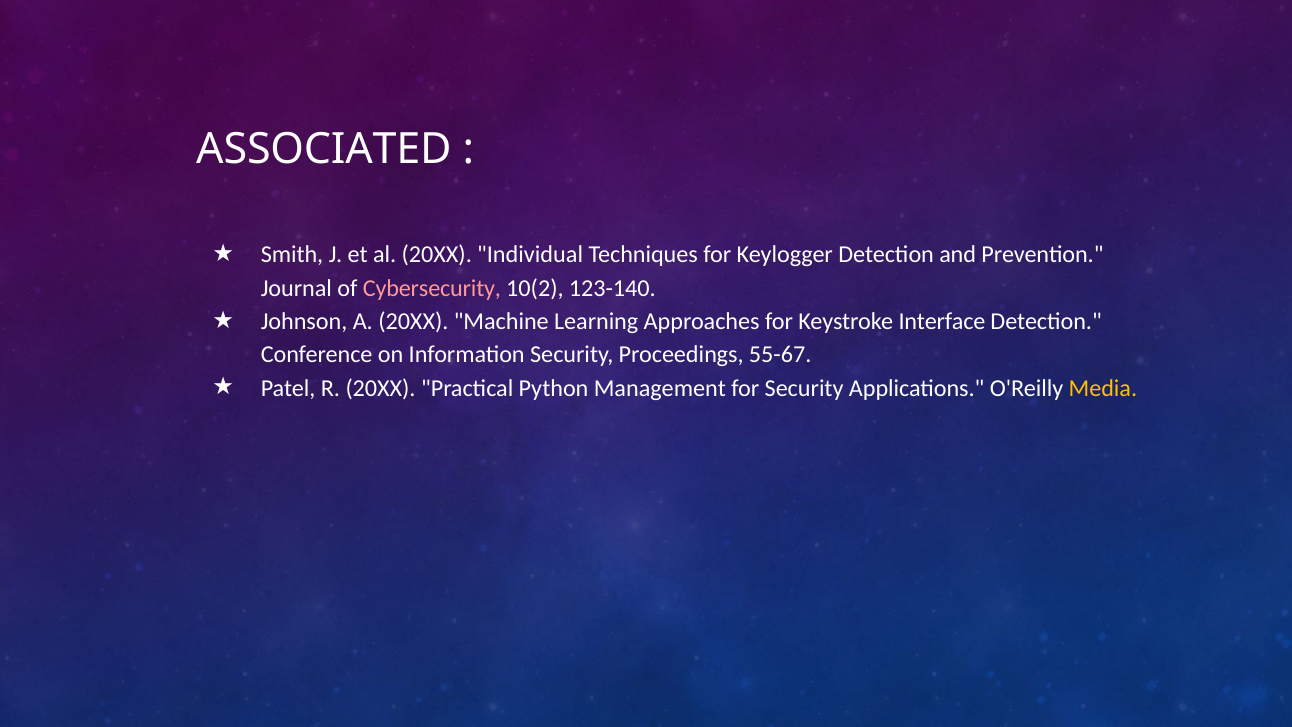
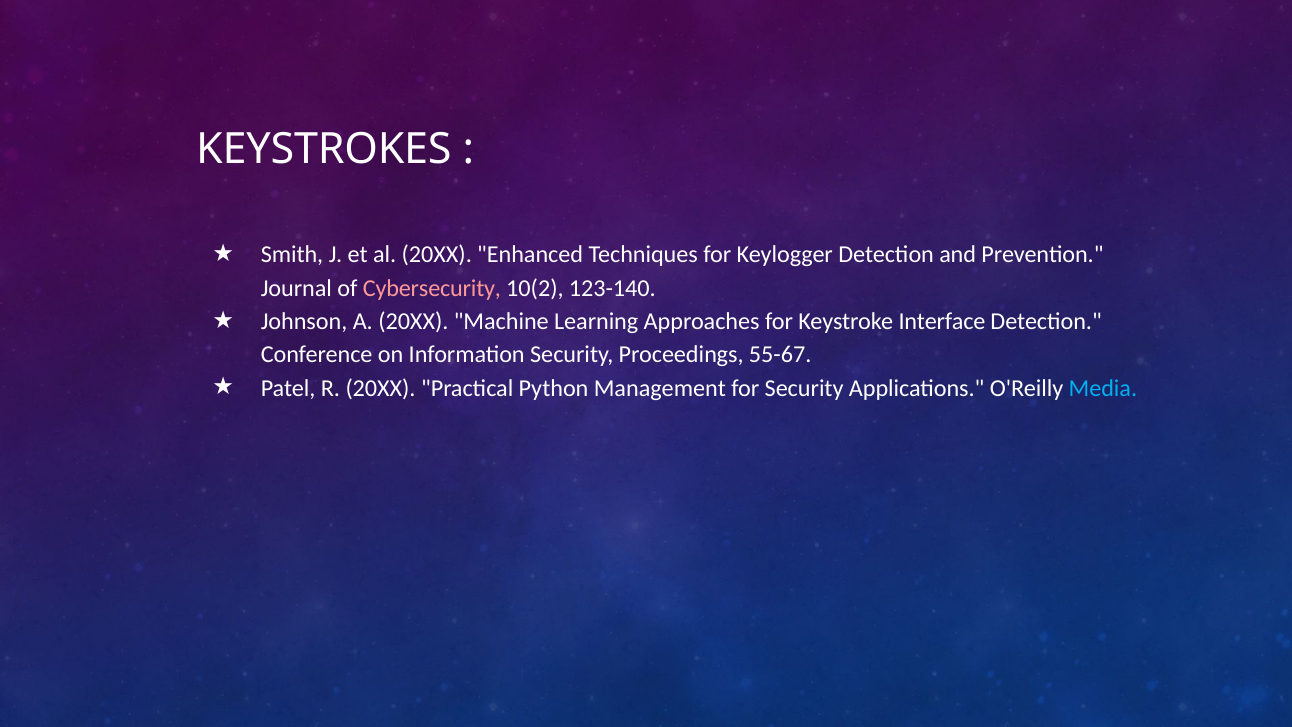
ASSOCIATED: ASSOCIATED -> KEYSTROKES
Individual: Individual -> Enhanced
Media colour: yellow -> light blue
